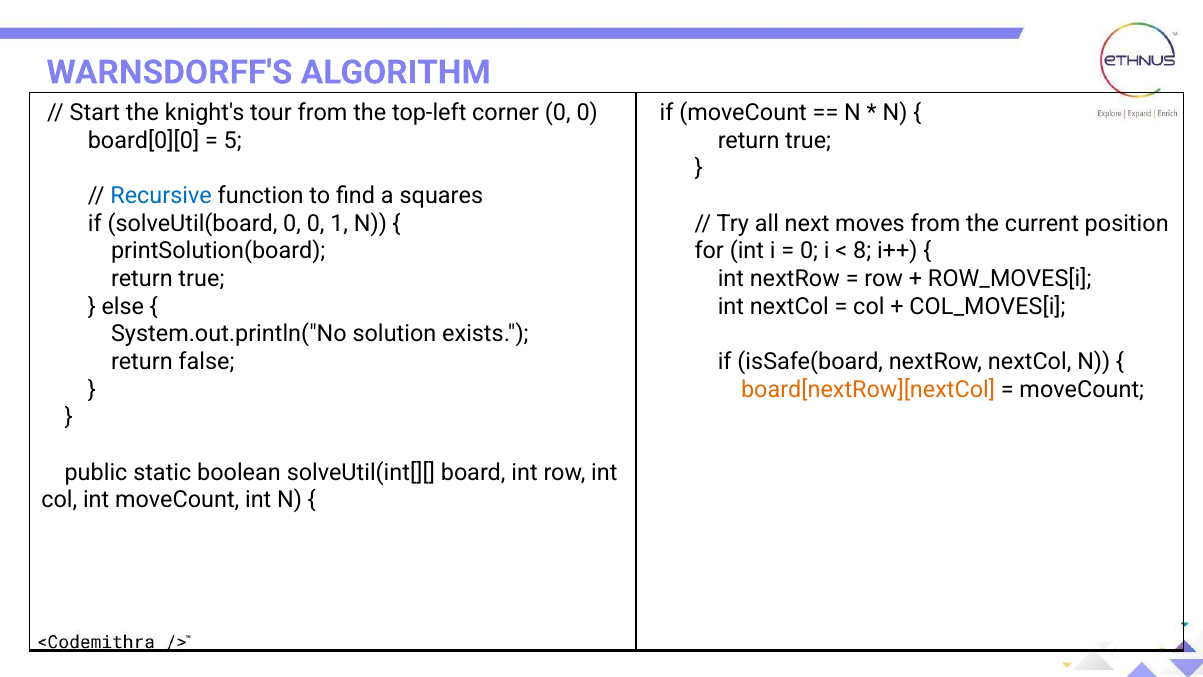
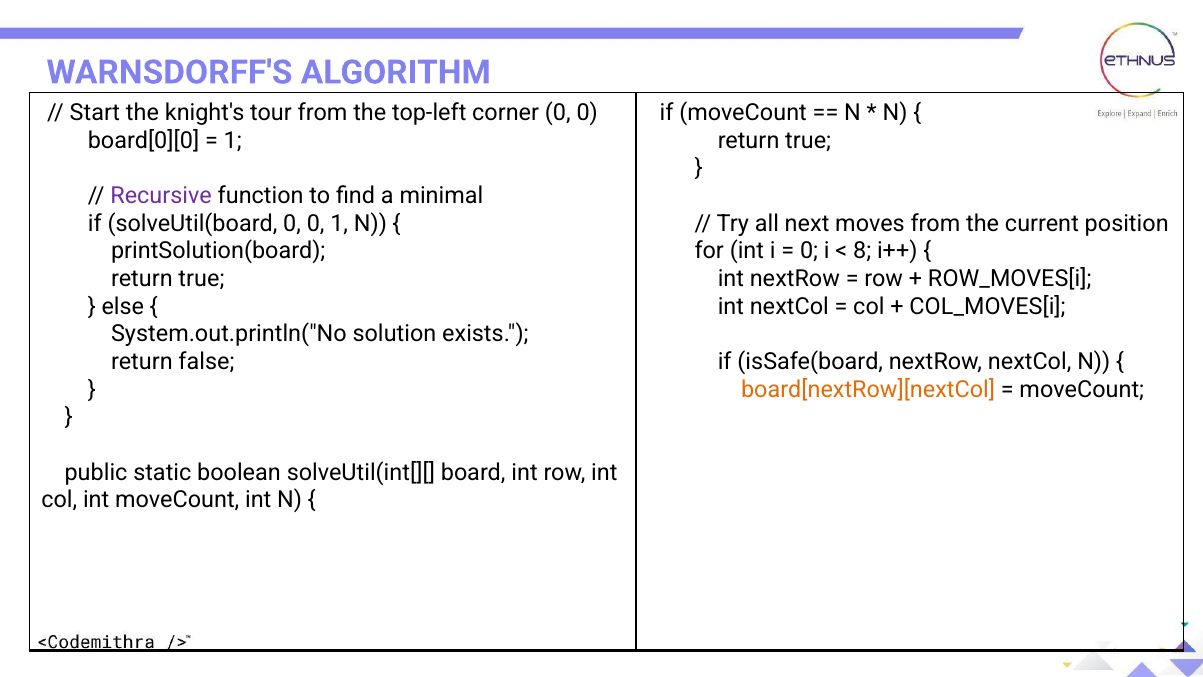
5 at (233, 140): 5 -> 1
Recursive colour: blue -> purple
squares: squares -> minimal
